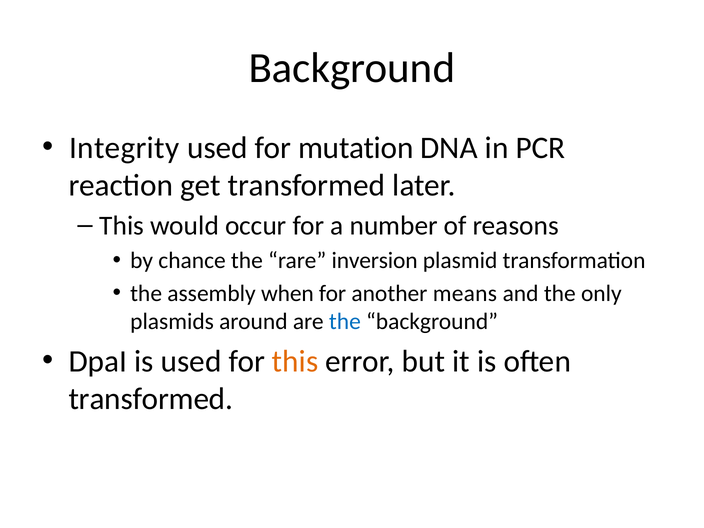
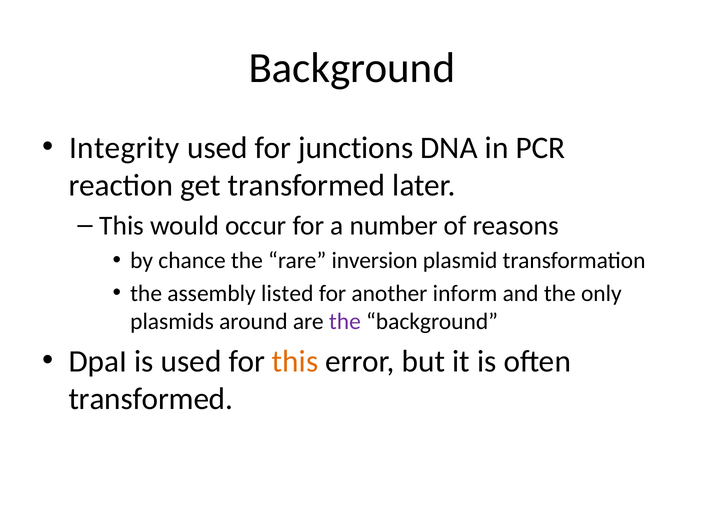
mutation: mutation -> junctions
when: when -> listed
means: means -> inform
the at (345, 322) colour: blue -> purple
